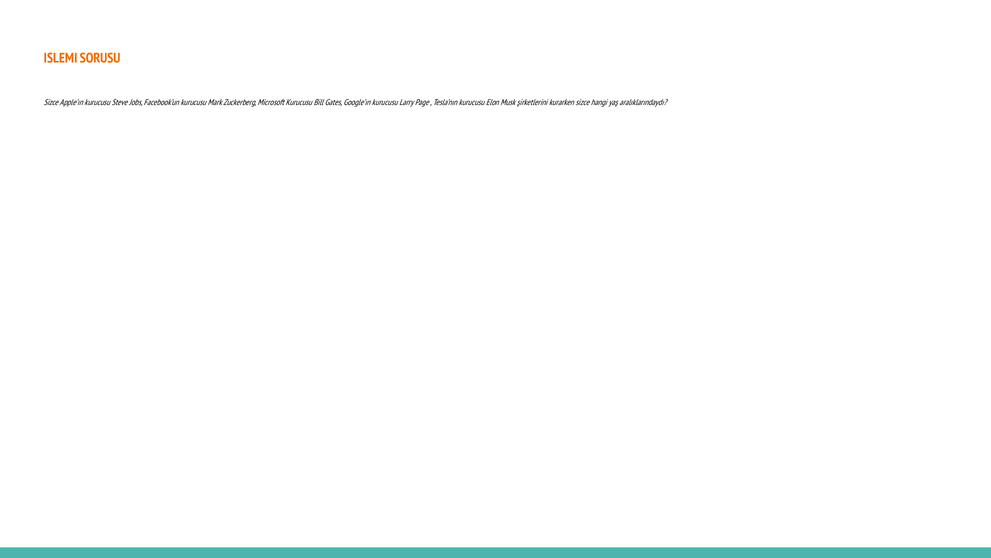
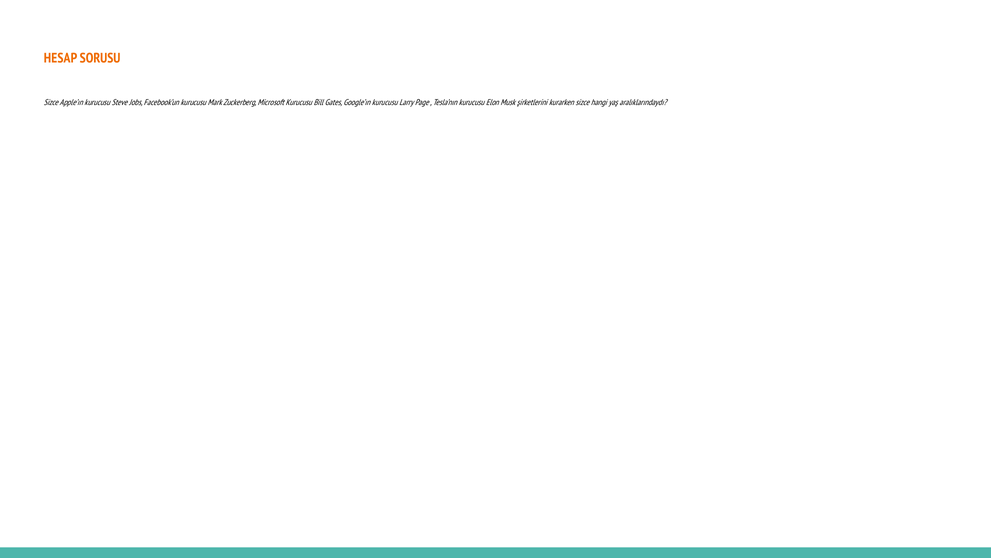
ISLEMI: ISLEMI -> HESAP
